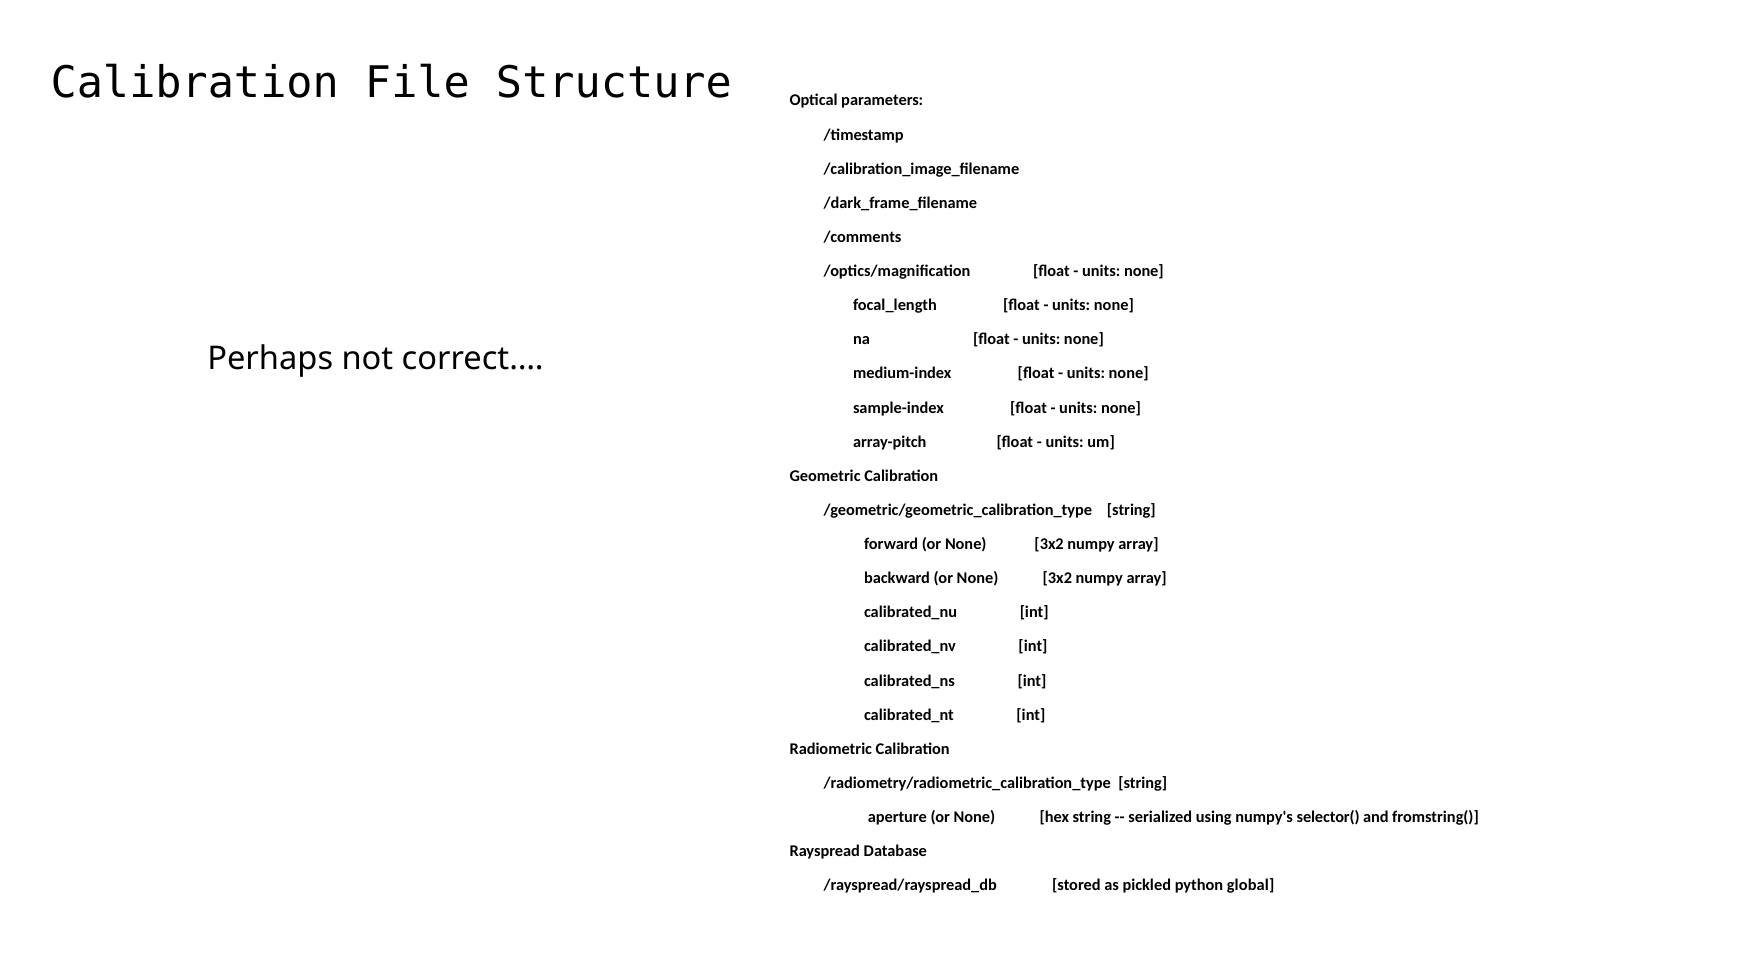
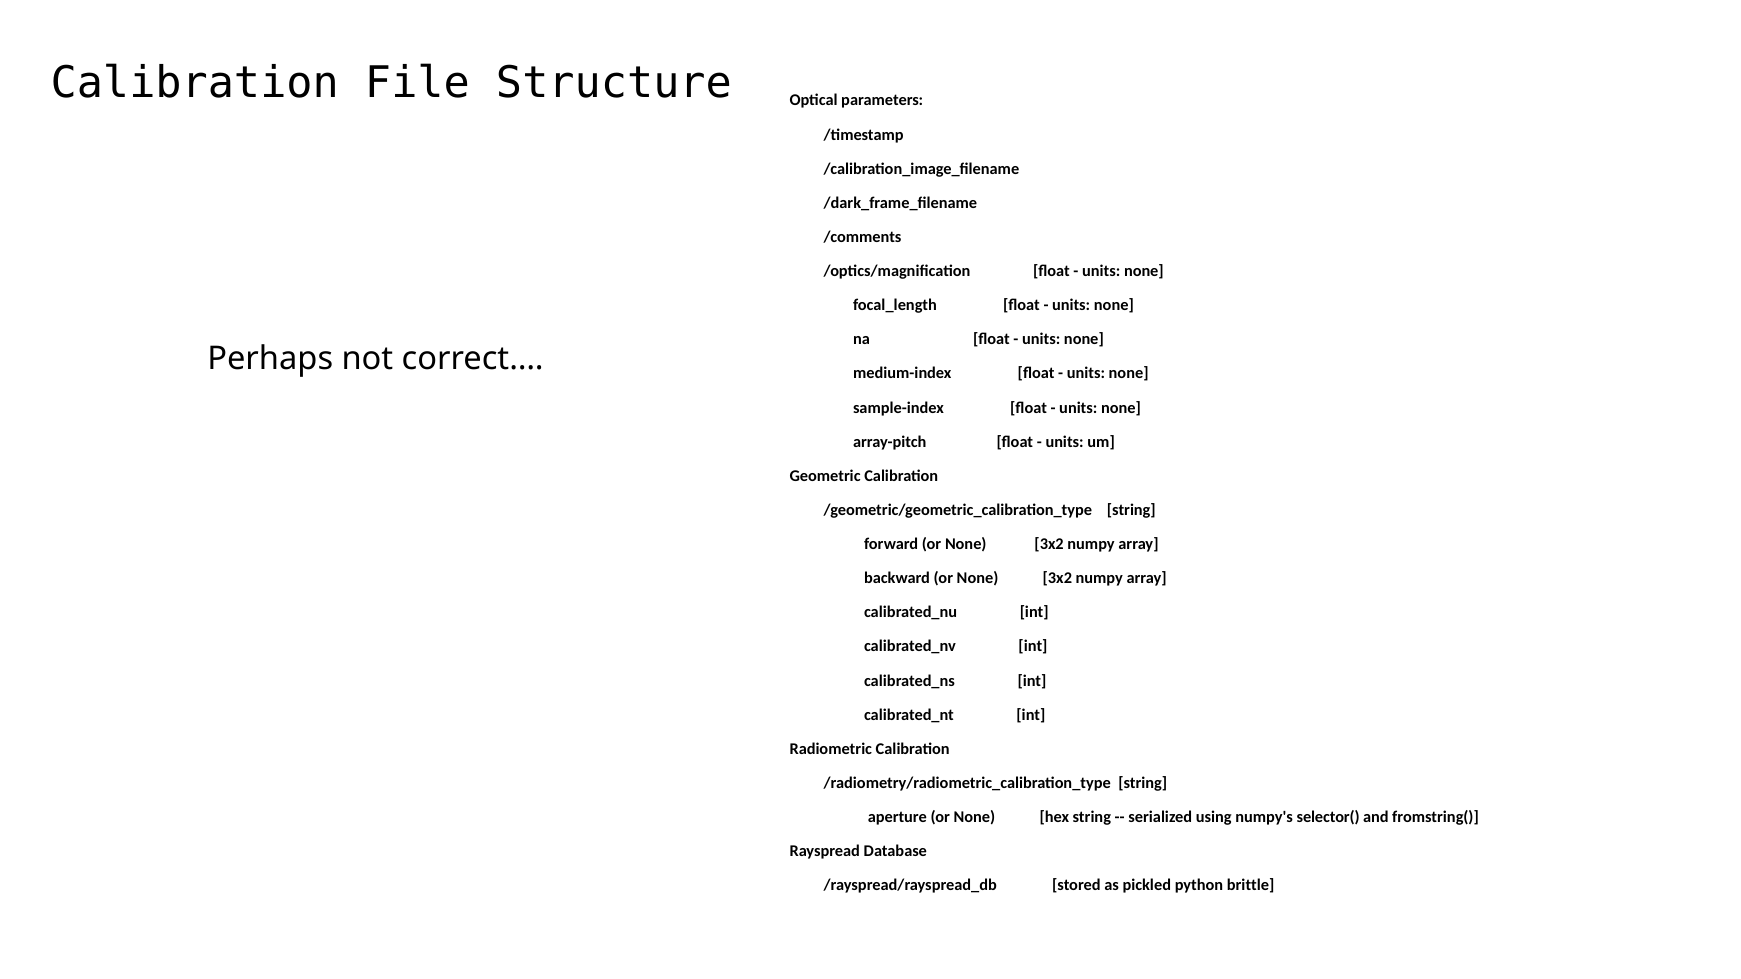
global: global -> brittle
